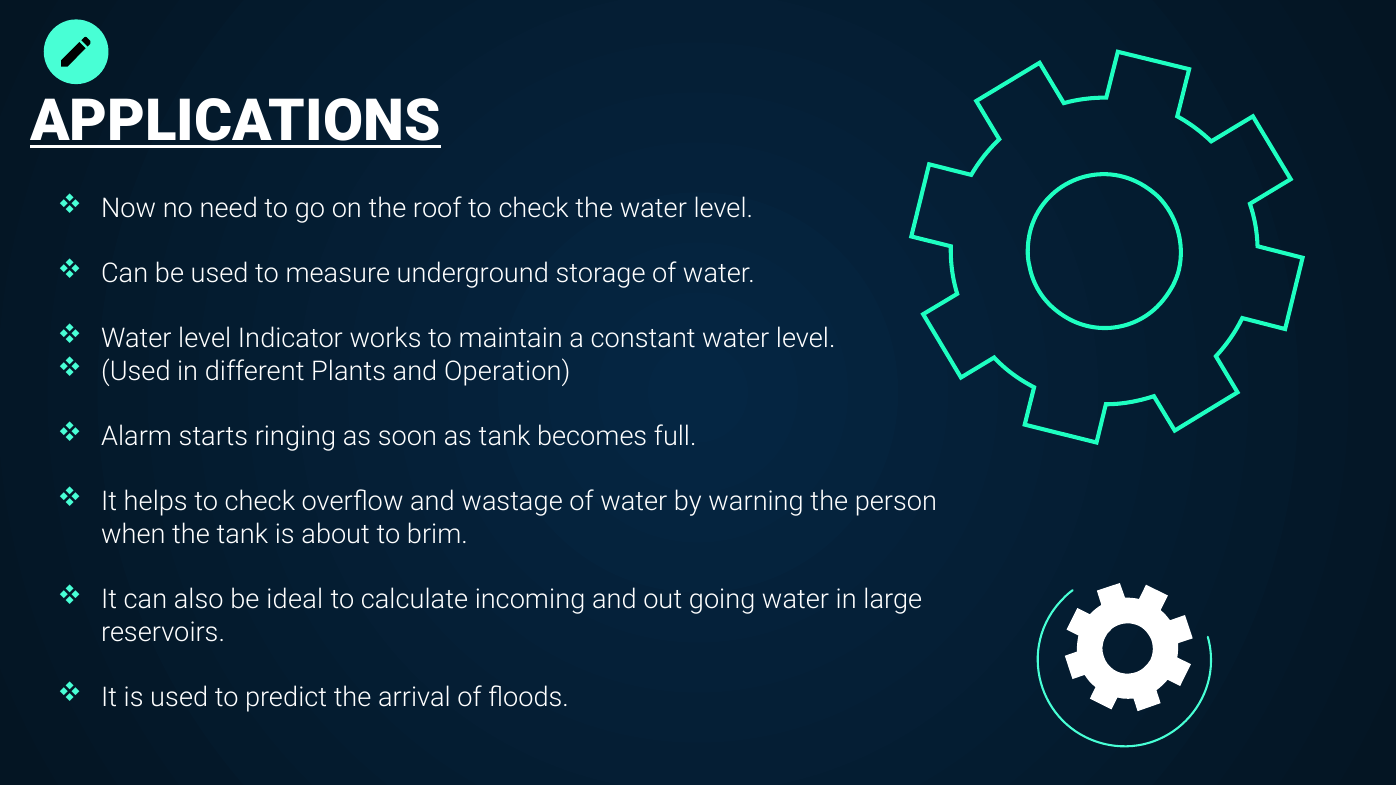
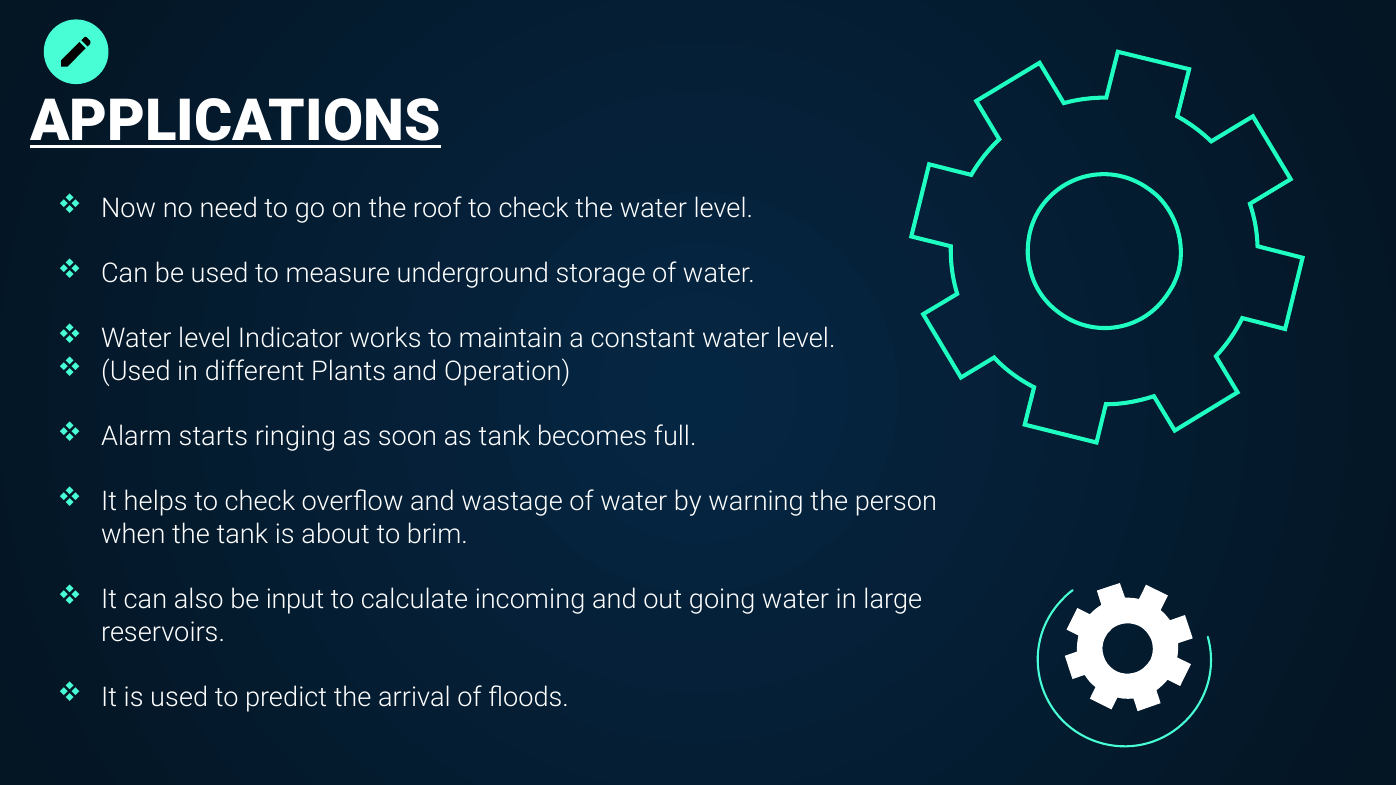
ideal: ideal -> input
